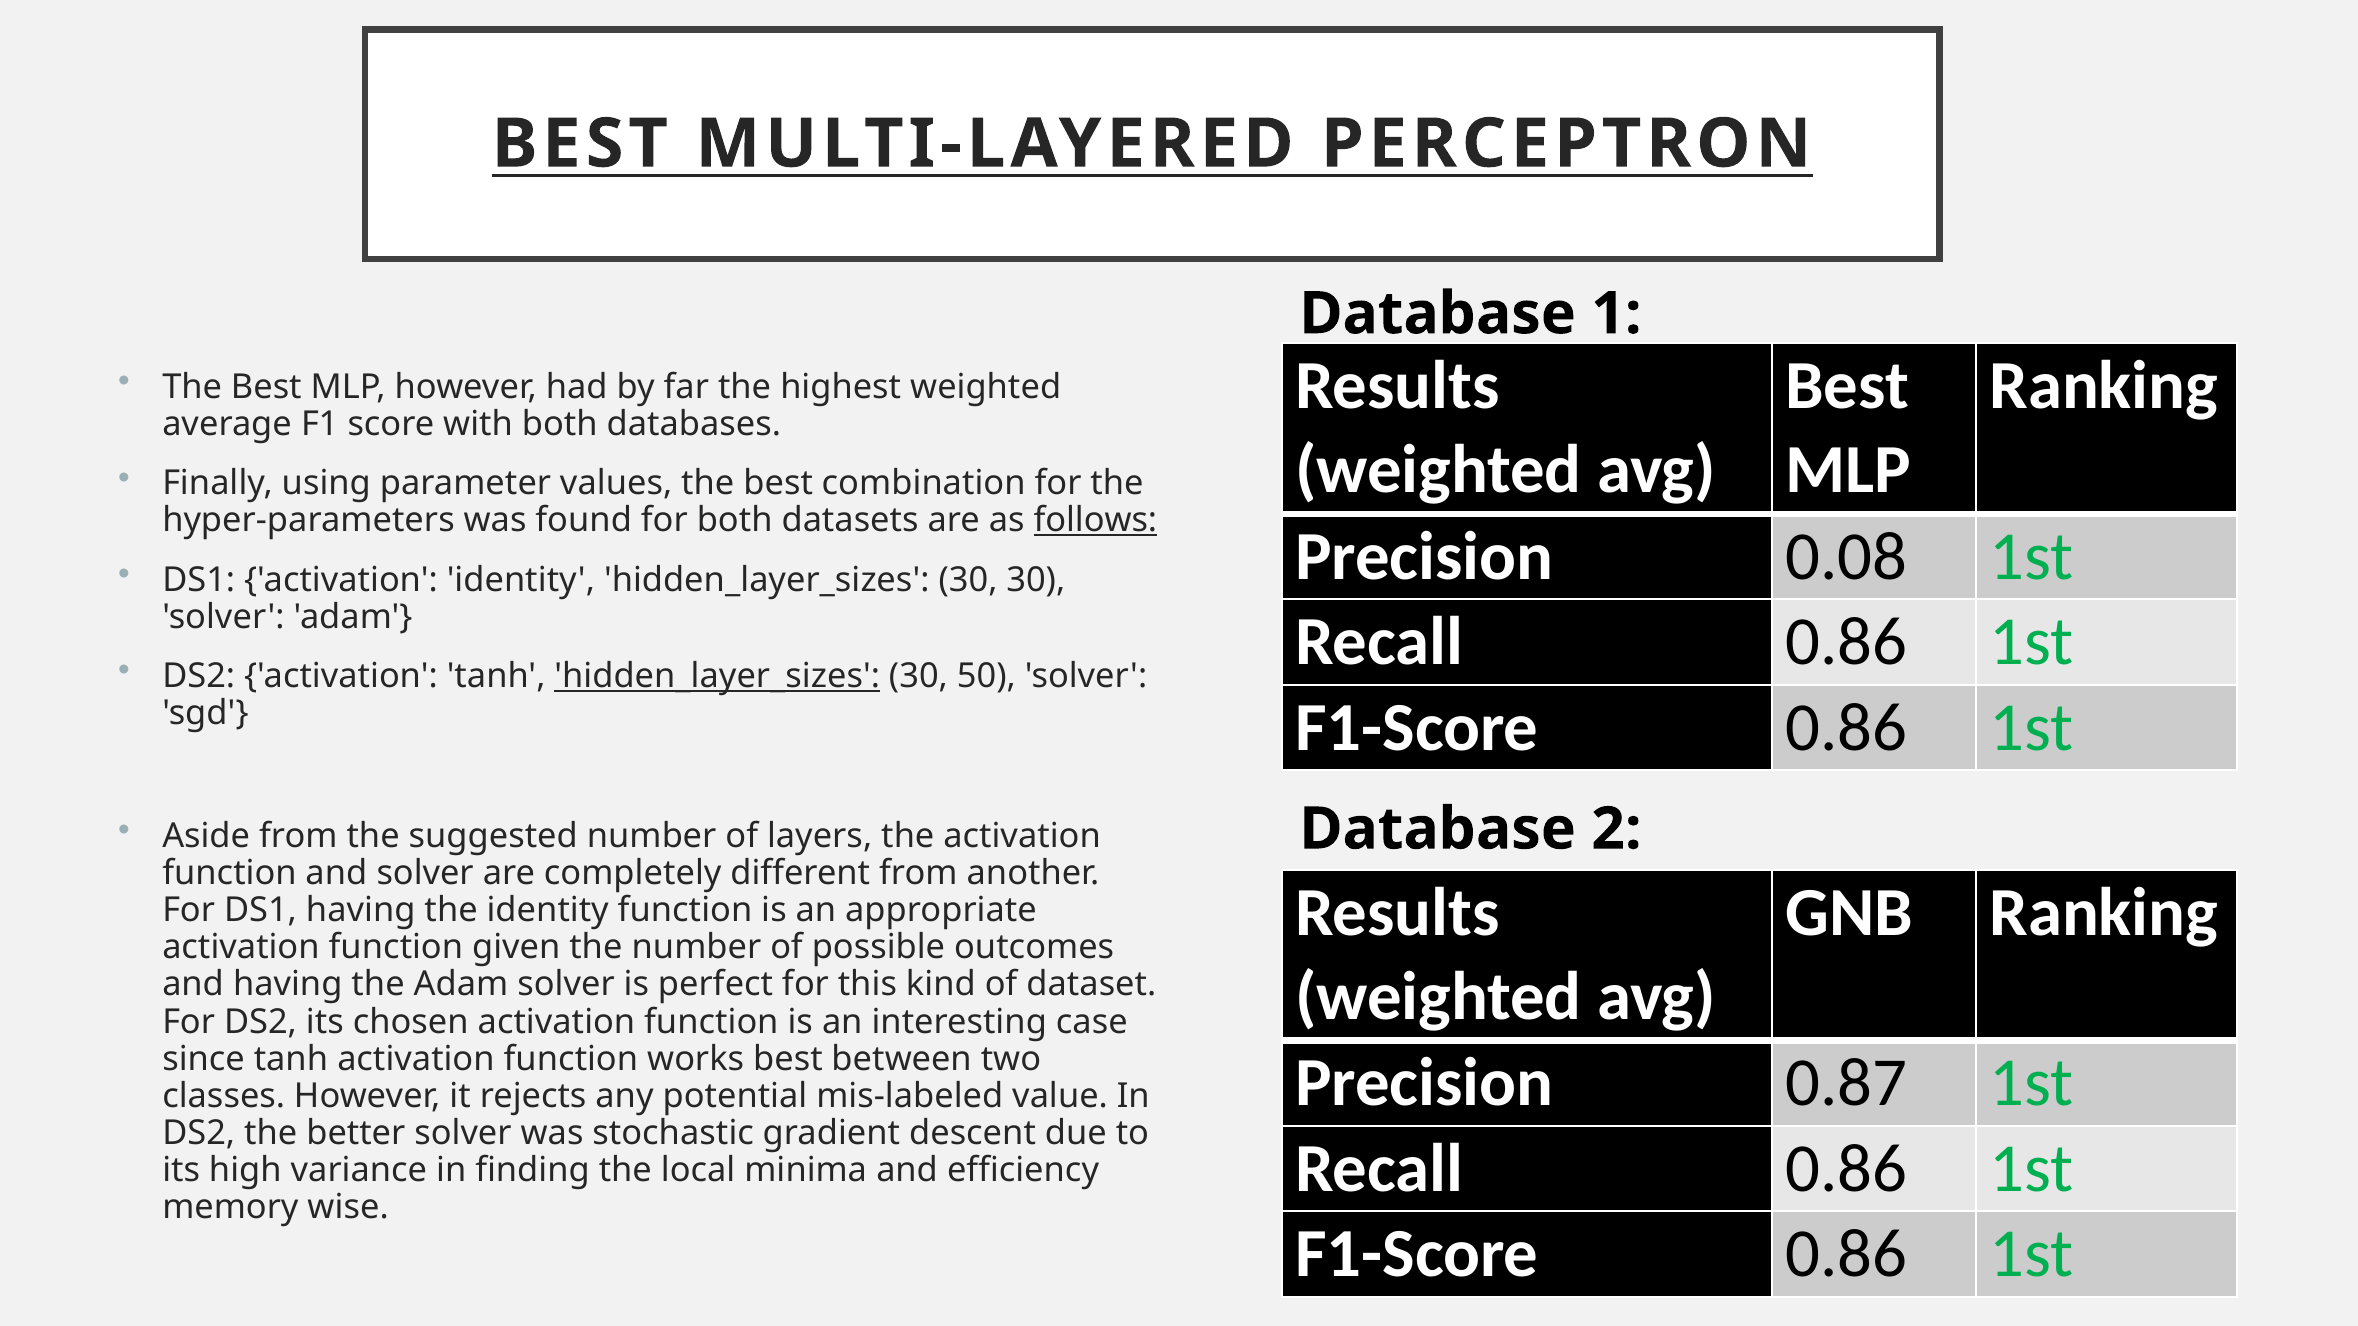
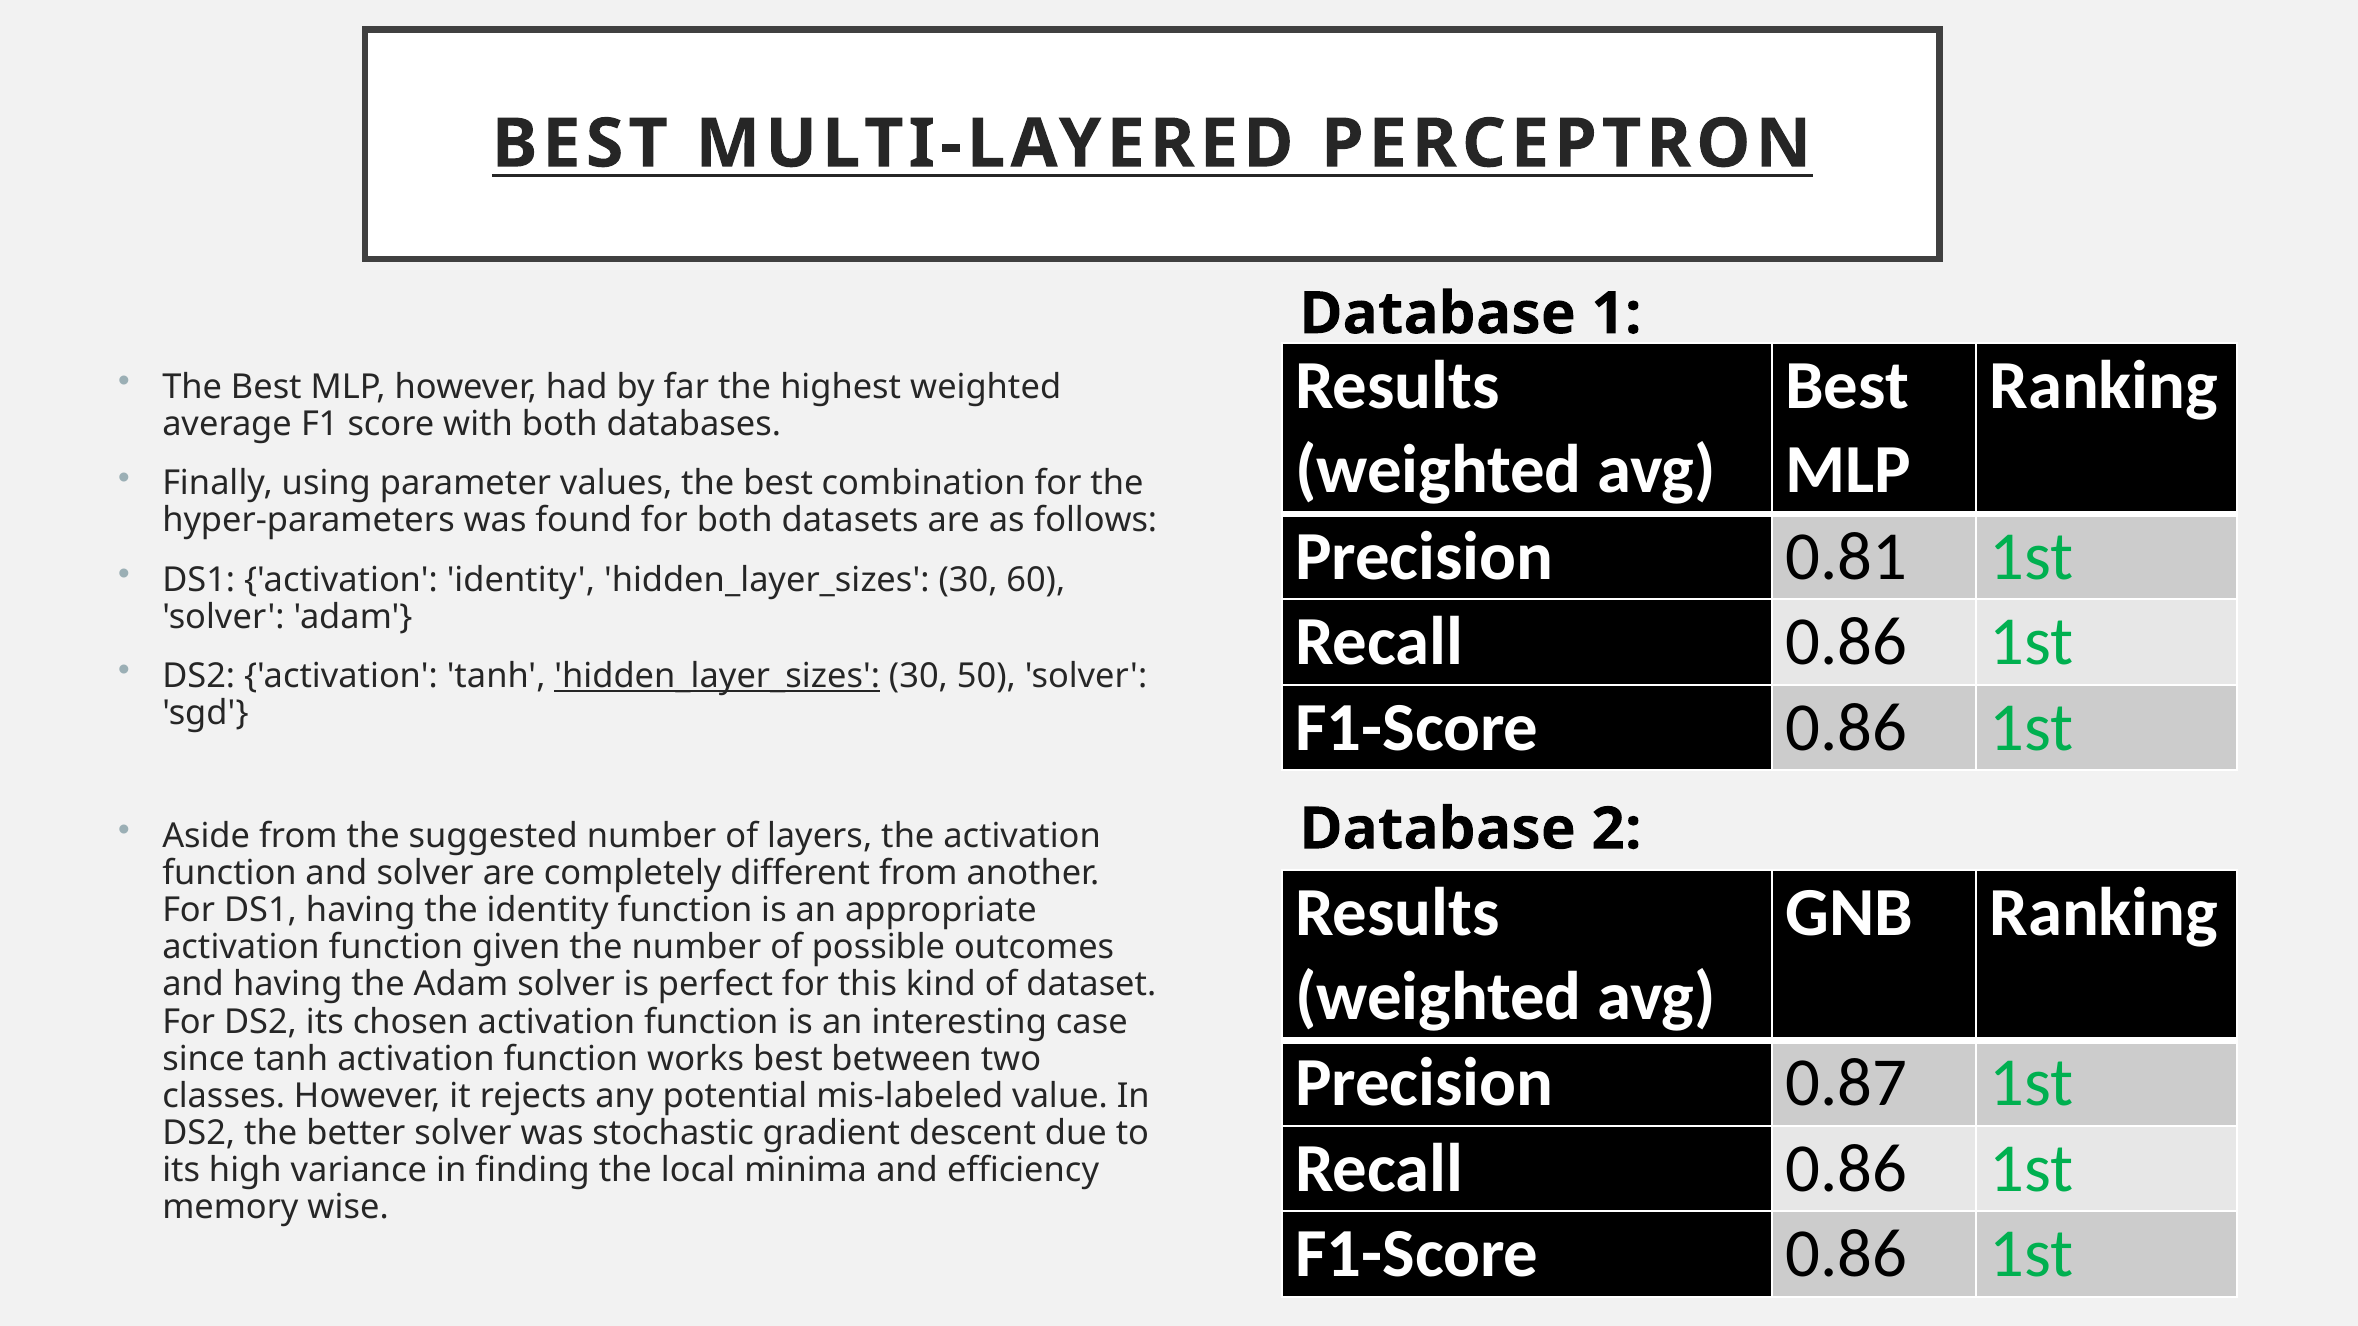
follows underline: present -> none
0.08: 0.08 -> 0.81
30 30: 30 -> 60
